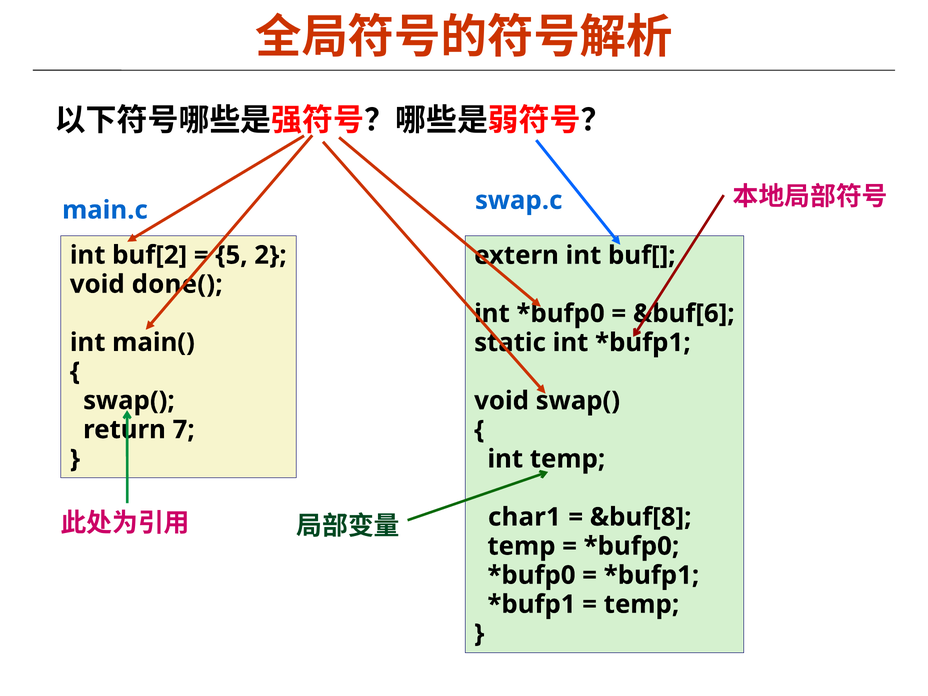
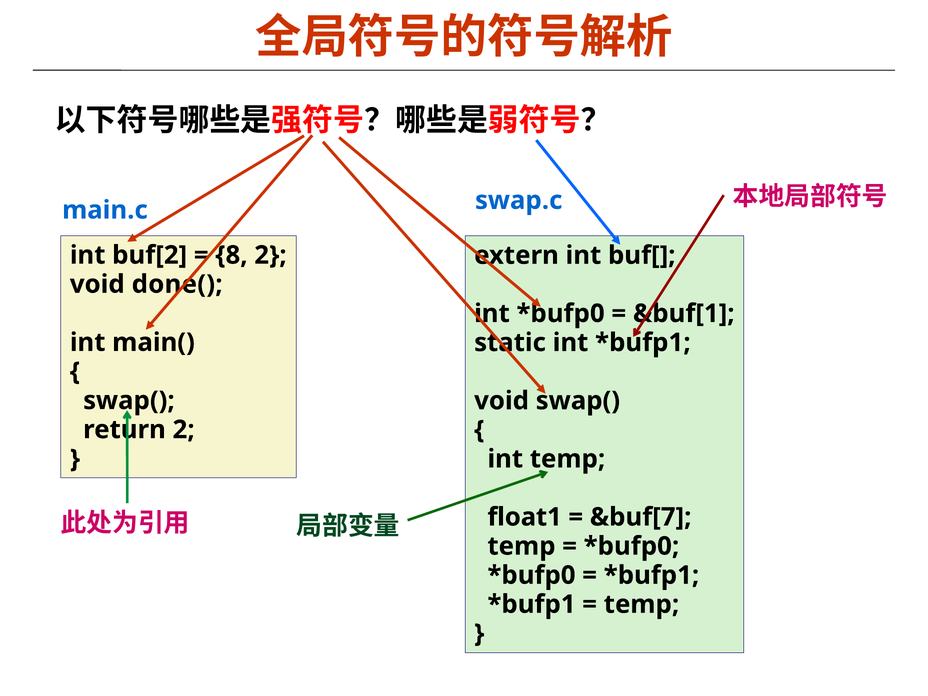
5: 5 -> 8
&buf[6: &buf[6 -> &buf[1
return 7: 7 -> 2
char1: char1 -> float1
&buf[8: &buf[8 -> &buf[7
